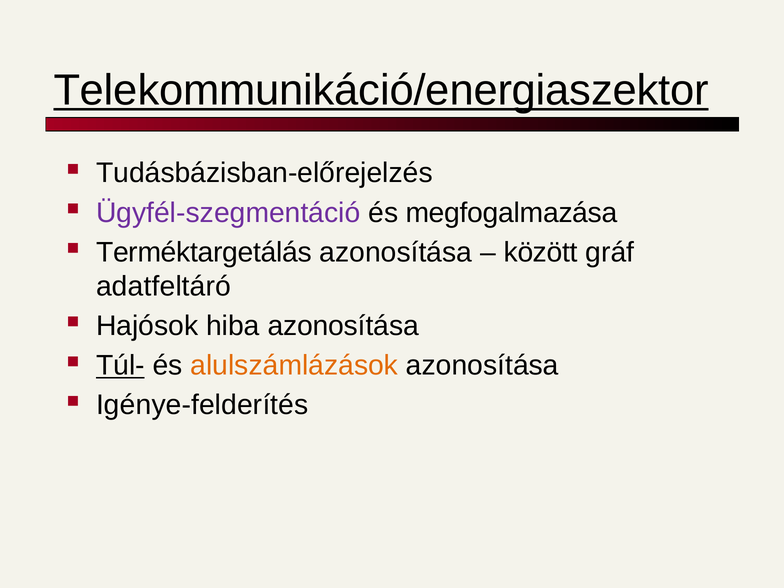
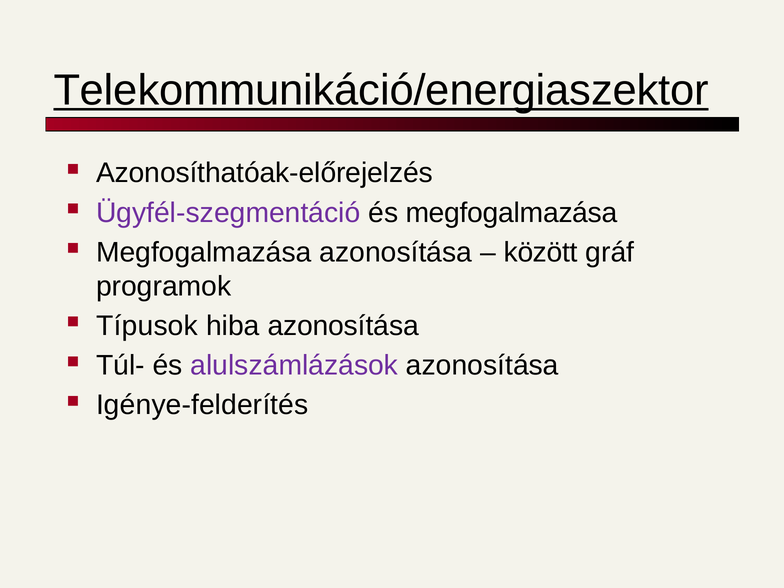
Tudásbázisban-előrejelzés: Tudásbázisban-előrejelzés -> Azonosíthatóak-előrejelzés
Terméktargetálás at (204, 252): Terméktargetálás -> Megfogalmazása
adatfeltáró: adatfeltáró -> programok
Hajósok: Hajósok -> Típusok
Túl- underline: present -> none
alulszámlázások colour: orange -> purple
